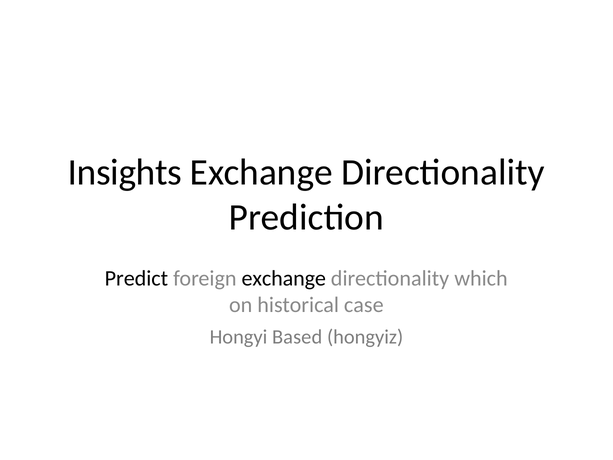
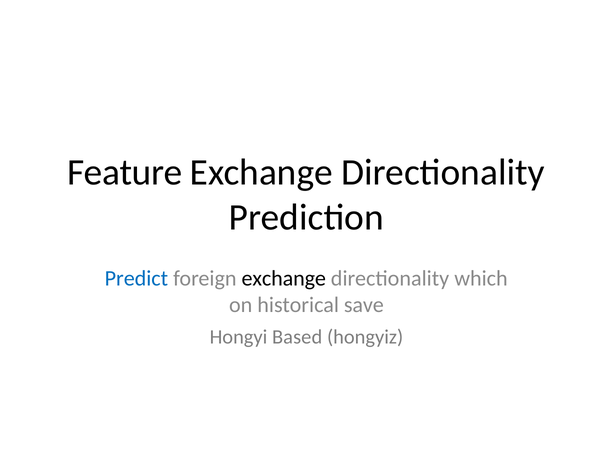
Insights: Insights -> Feature
Predict colour: black -> blue
case: case -> save
